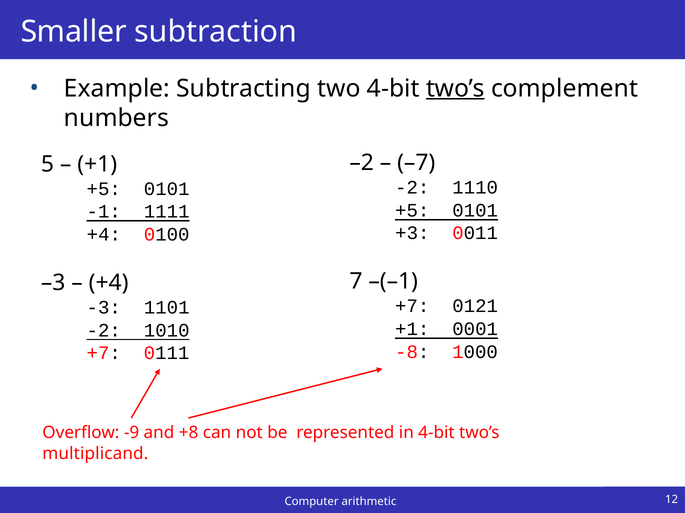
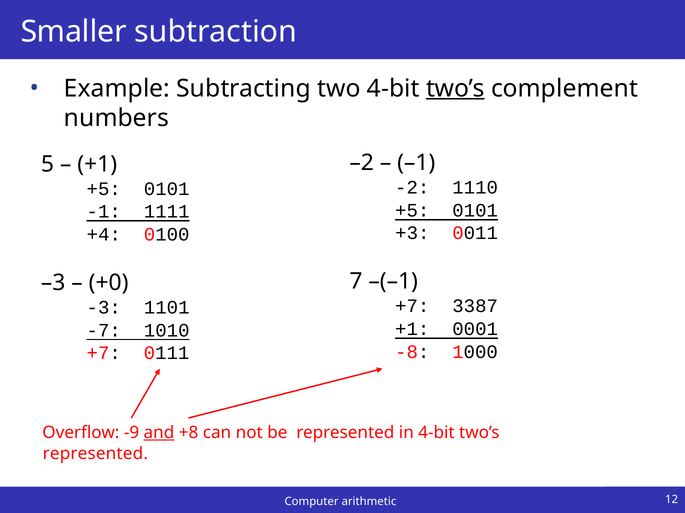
–7: –7 -> –1
+4 at (109, 283): +4 -> +0
0121: 0121 -> 3387
-2 at (104, 331): -2 -> -7
and underline: none -> present
multiplicand at (95, 454): multiplicand -> represented
